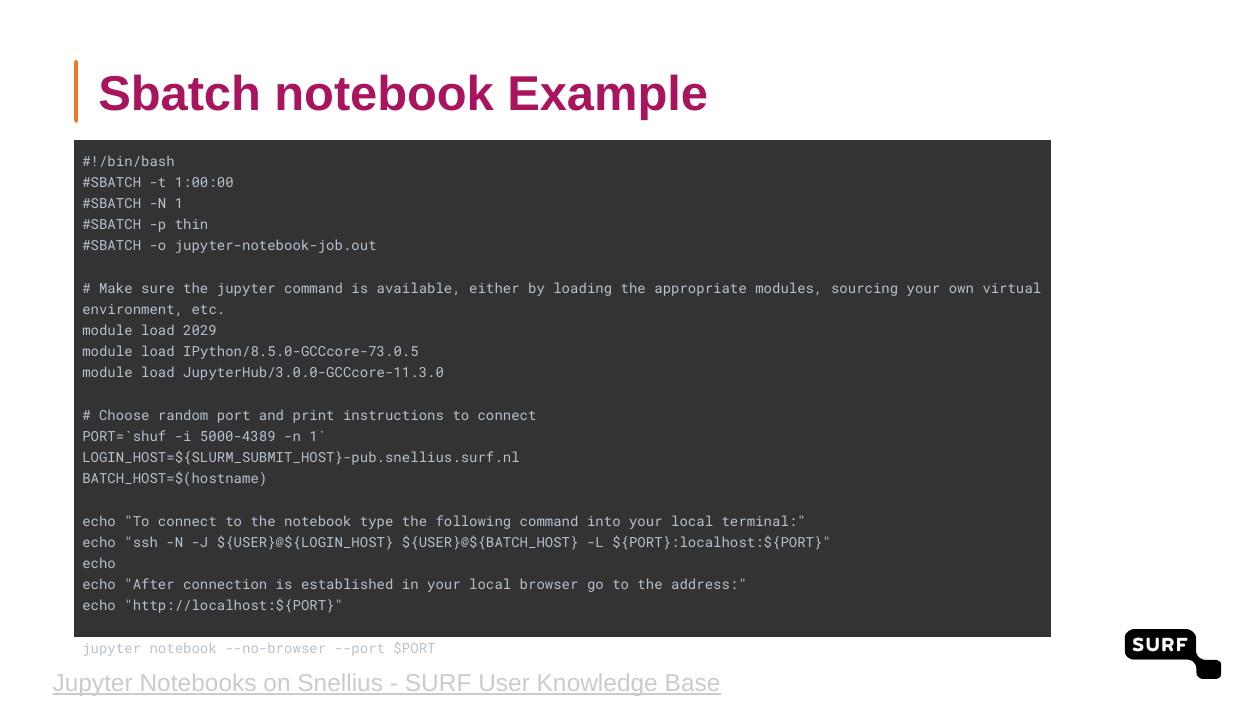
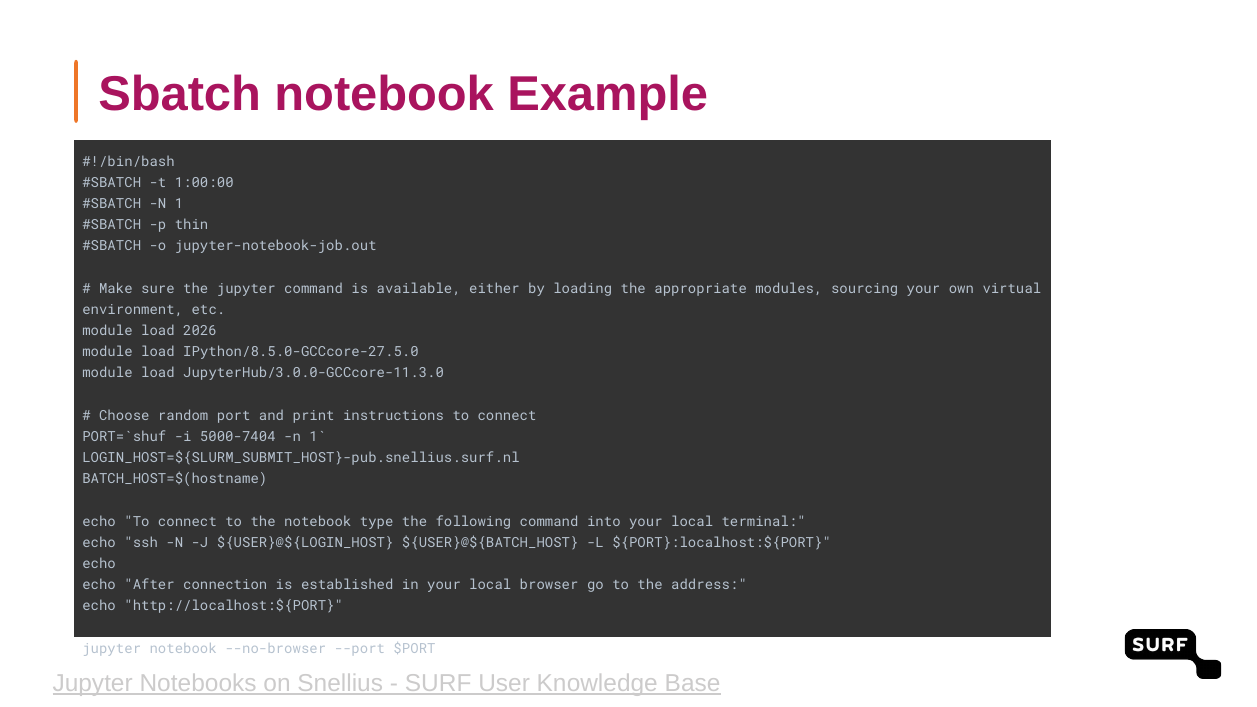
2029: 2029 -> 2026
IPython/8.5.0-GCCcore-73.0.5: IPython/8.5.0-GCCcore-73.0.5 -> IPython/8.5.0-GCCcore-27.5.0
5000-4389: 5000-4389 -> 5000-7404
